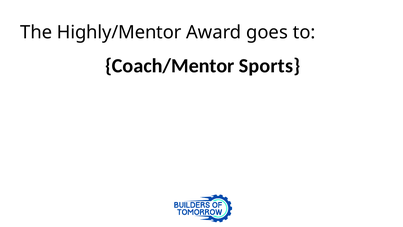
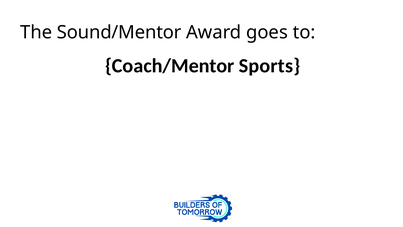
Highly/Mentor: Highly/Mentor -> Sound/Mentor
